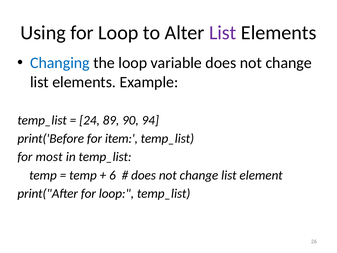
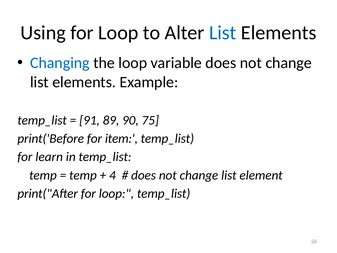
List at (223, 33) colour: purple -> blue
24: 24 -> 91
94: 94 -> 75
most: most -> learn
6: 6 -> 4
